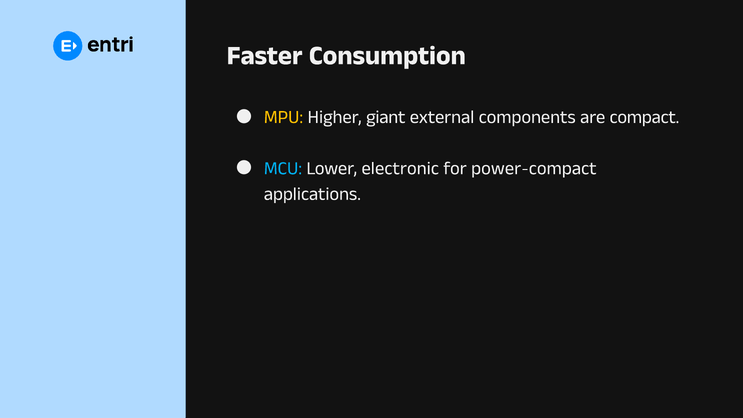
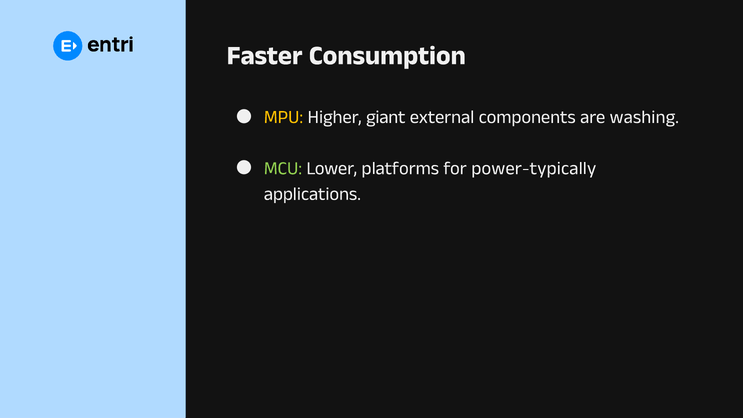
compact: compact -> washing
MCU colour: light blue -> light green
electronic: electronic -> platforms
power-compact: power-compact -> power-typically
